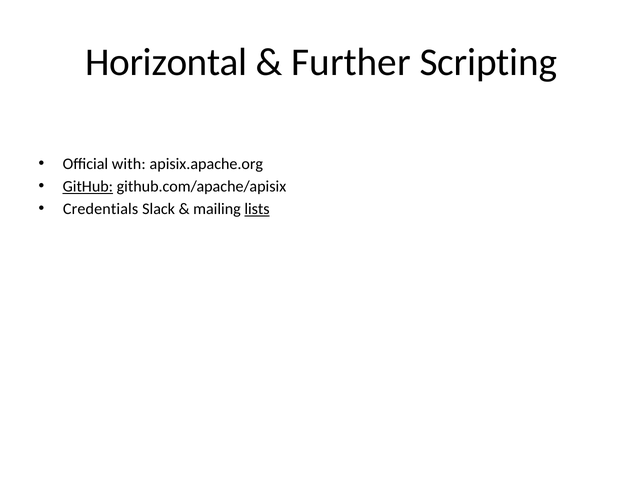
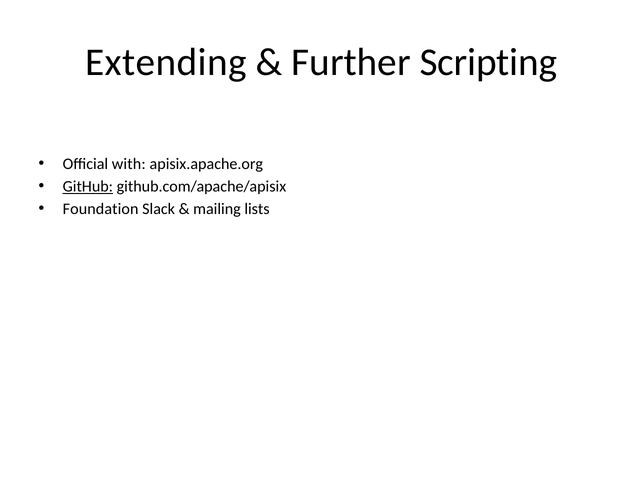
Horizontal: Horizontal -> Extending
Credentials: Credentials -> Foundation
lists underline: present -> none
